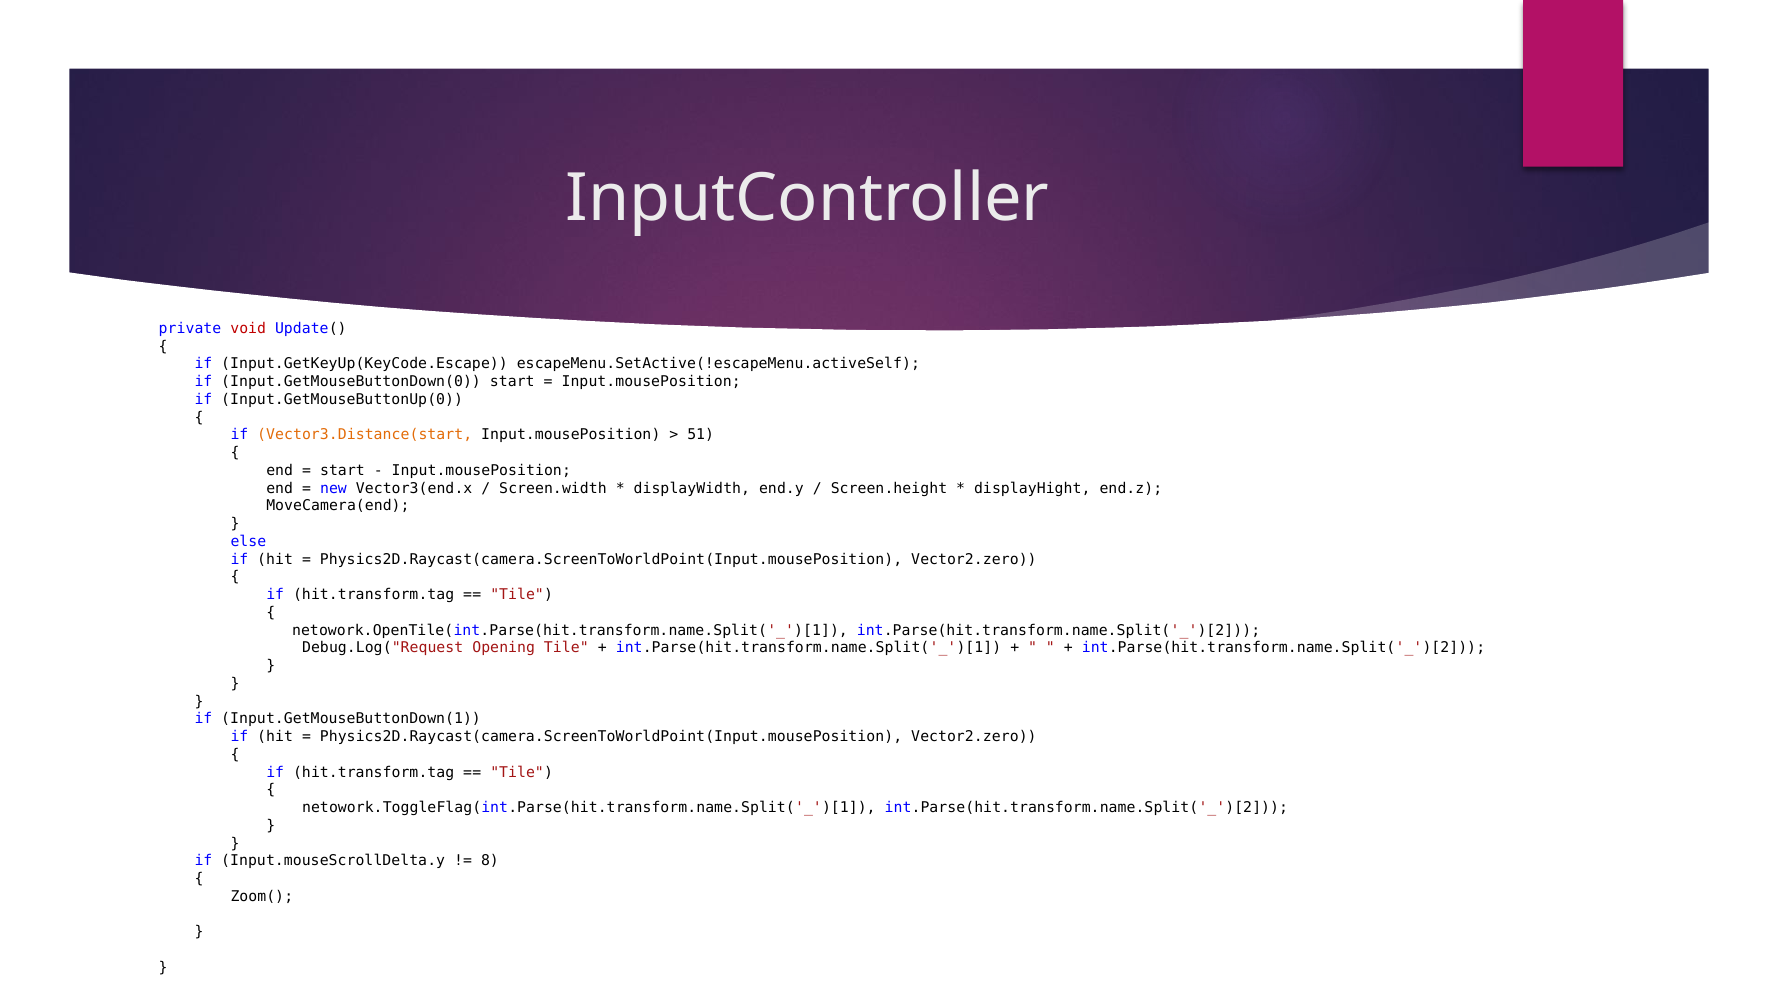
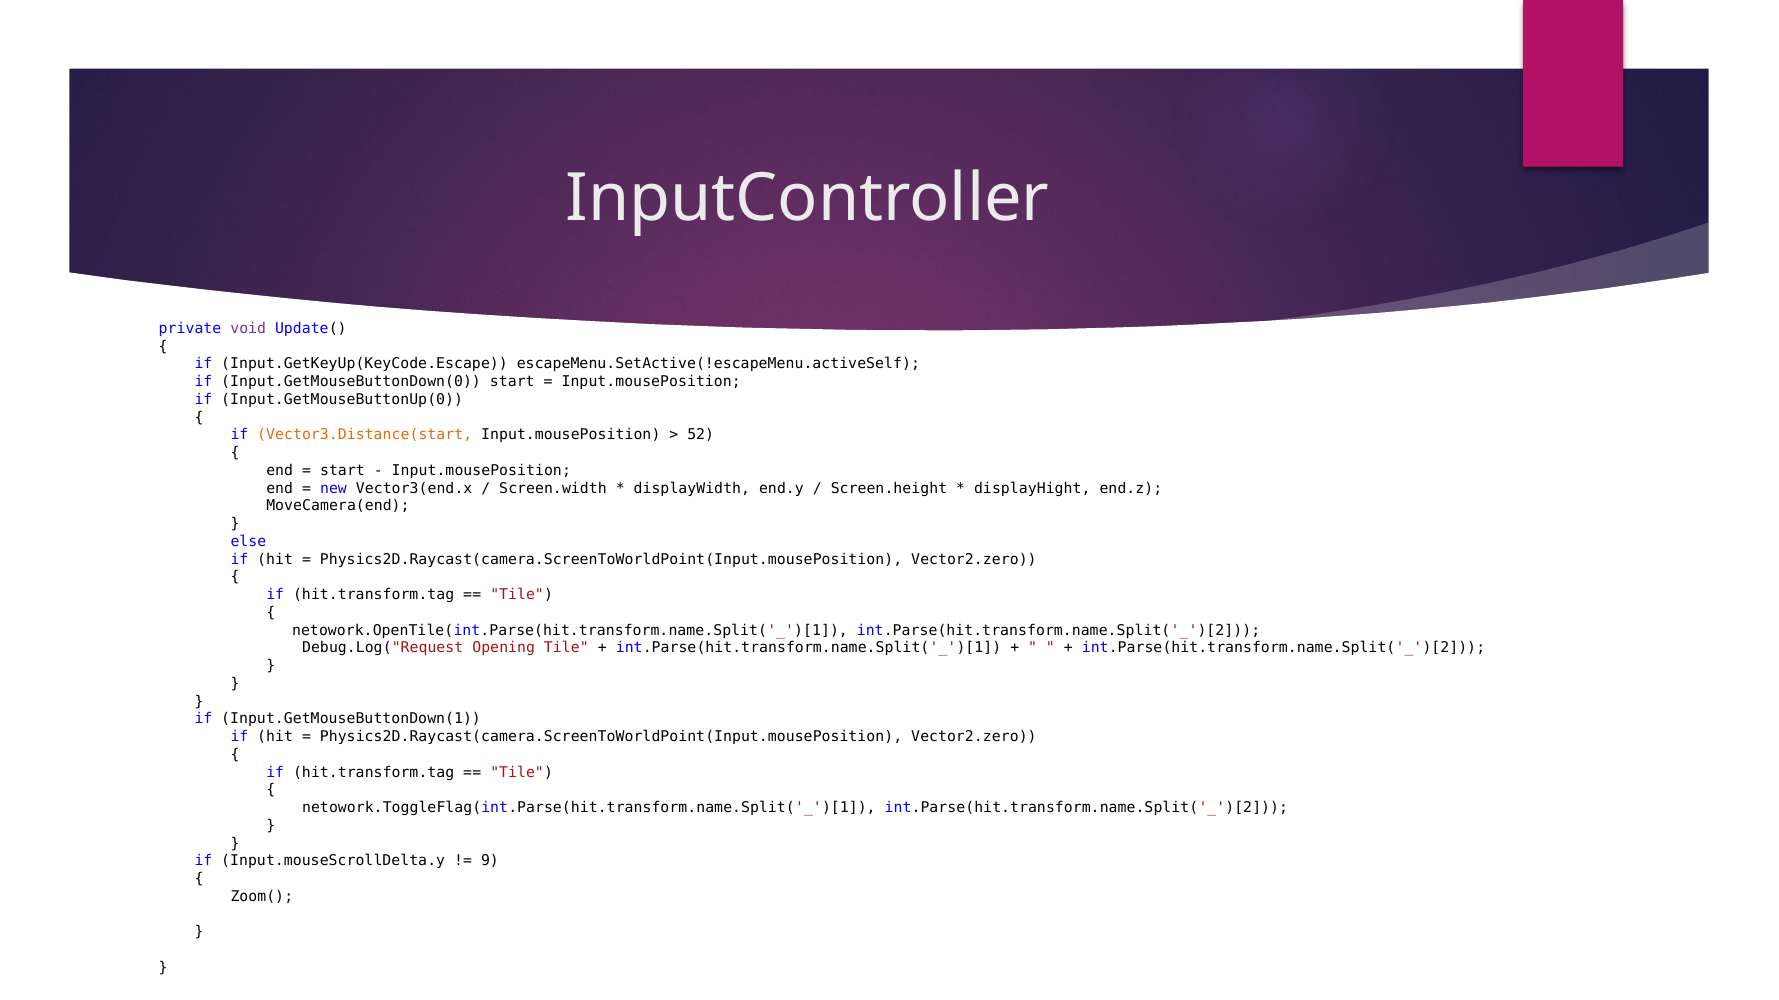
void colour: red -> purple
51: 51 -> 52
8: 8 -> 9
